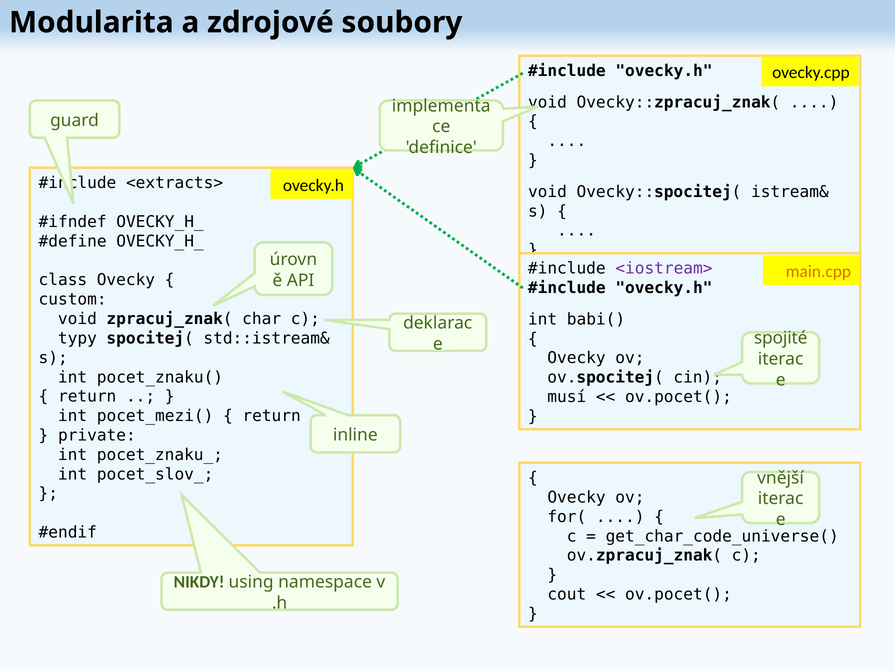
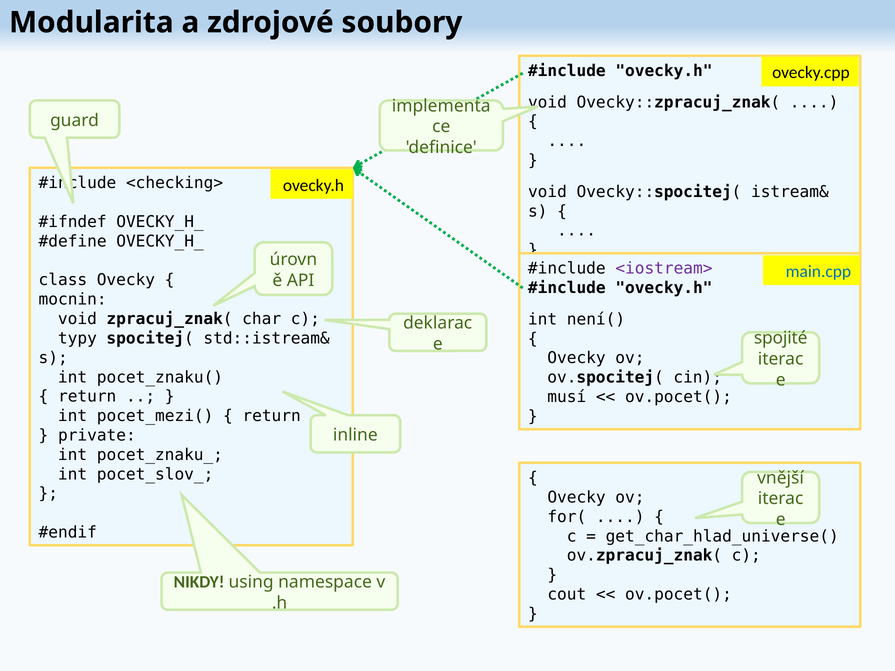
<extracts>: <extracts> -> <checking>
main.cpp colour: orange -> blue
custom: custom -> mocnin
babi(: babi( -> není(
get_char_code_universe(: get_char_code_universe( -> get_char_hlad_universe(
